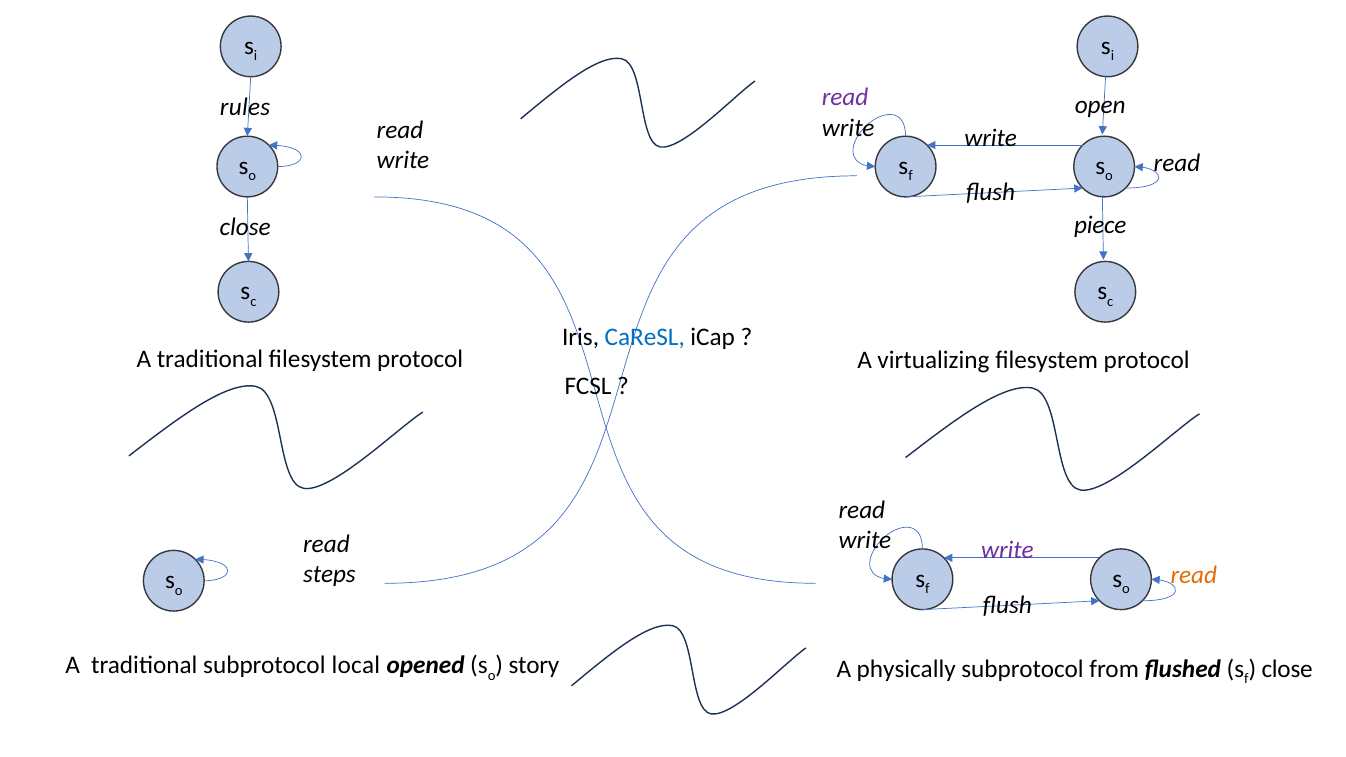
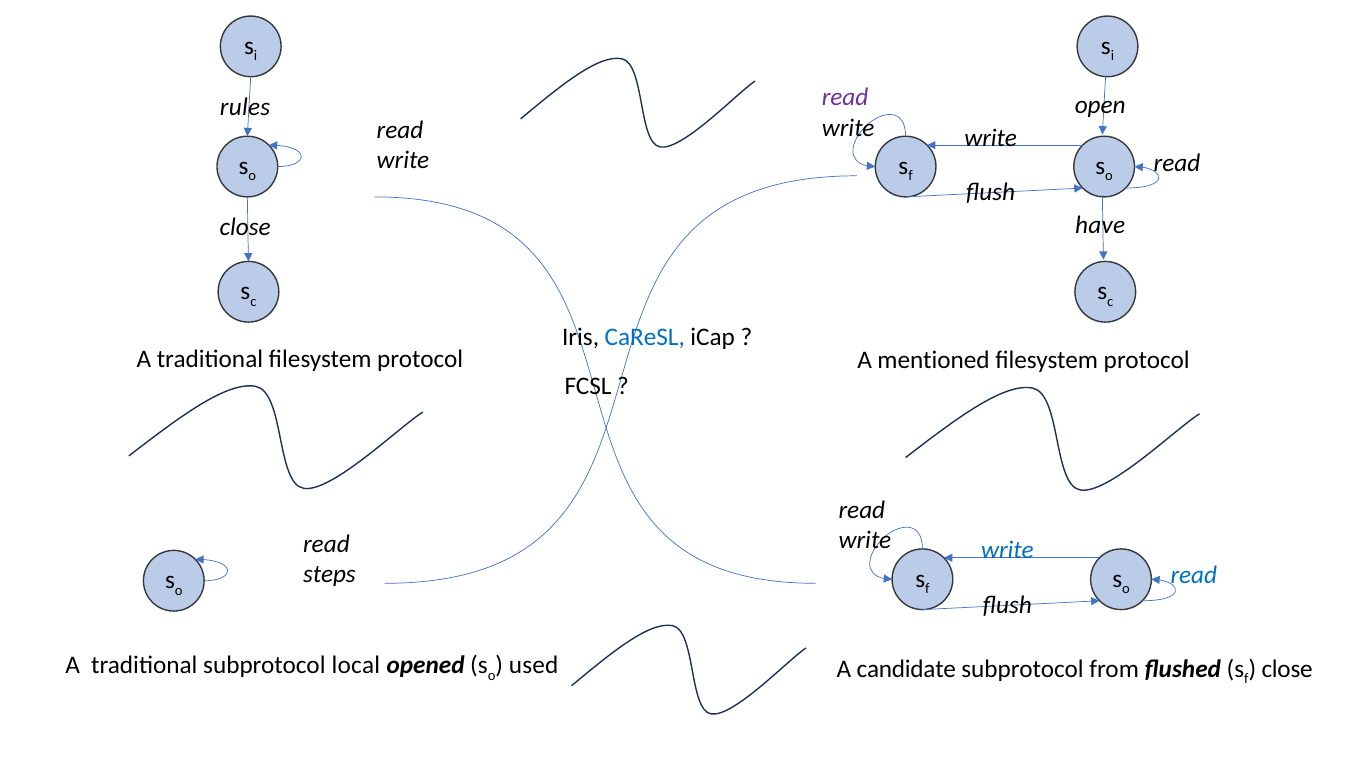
piece: piece -> have
virtualizing: virtualizing -> mentioned
write at (1007, 551) colour: purple -> blue
read at (1194, 576) colour: orange -> blue
story: story -> used
physically: physically -> candidate
